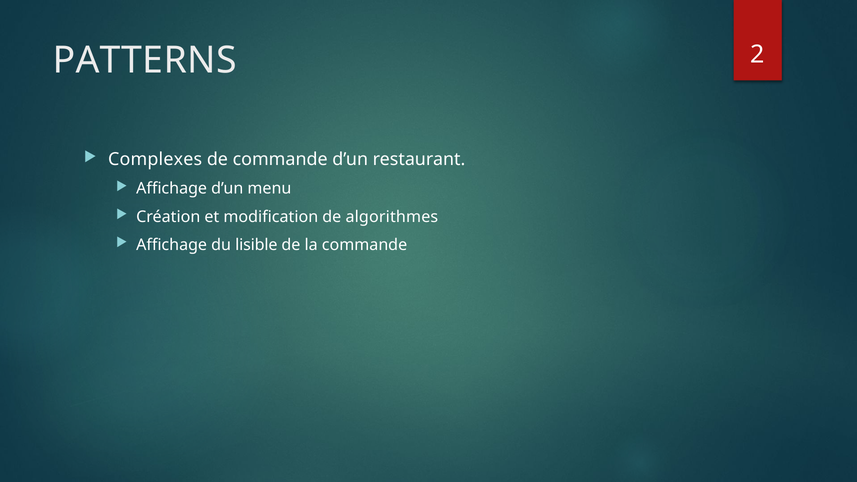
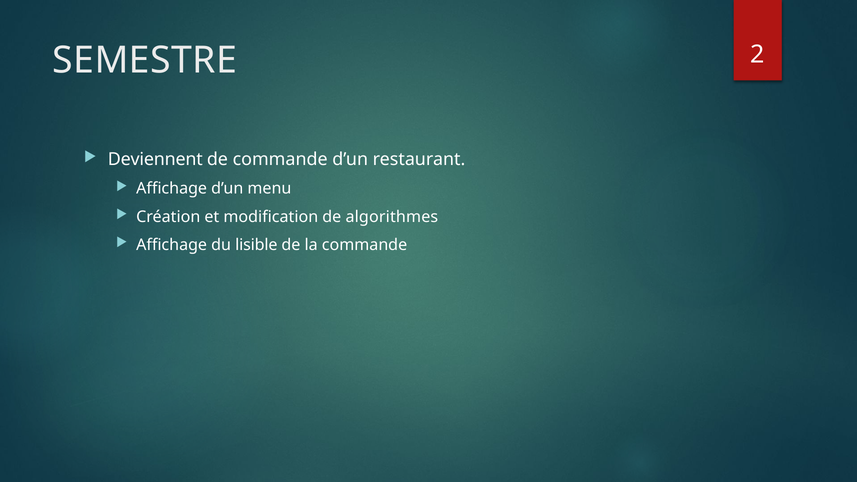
PATTERNS: PATTERNS -> SEMESTRE
Complexes: Complexes -> Deviennent
